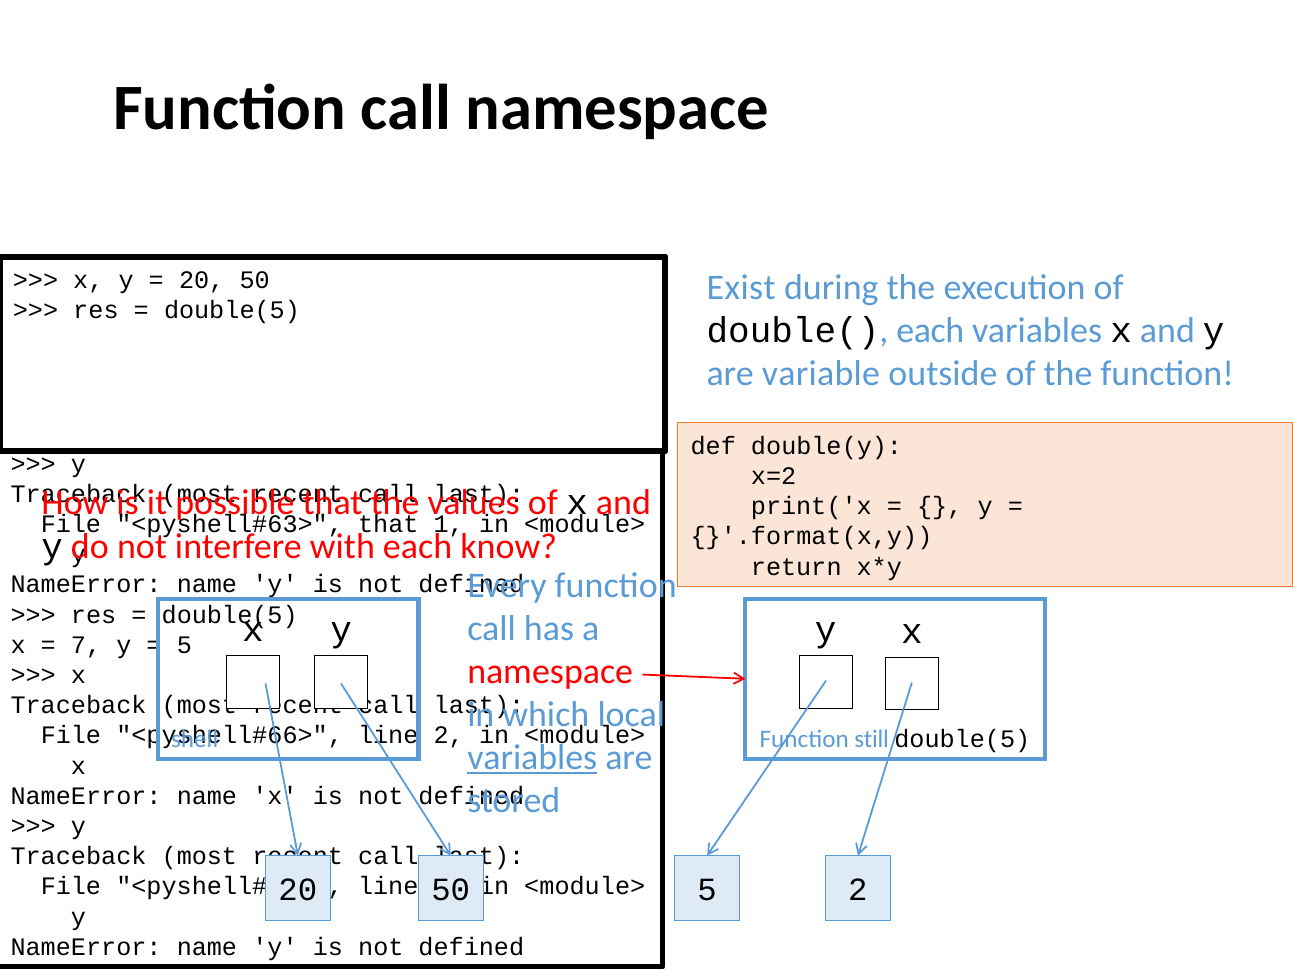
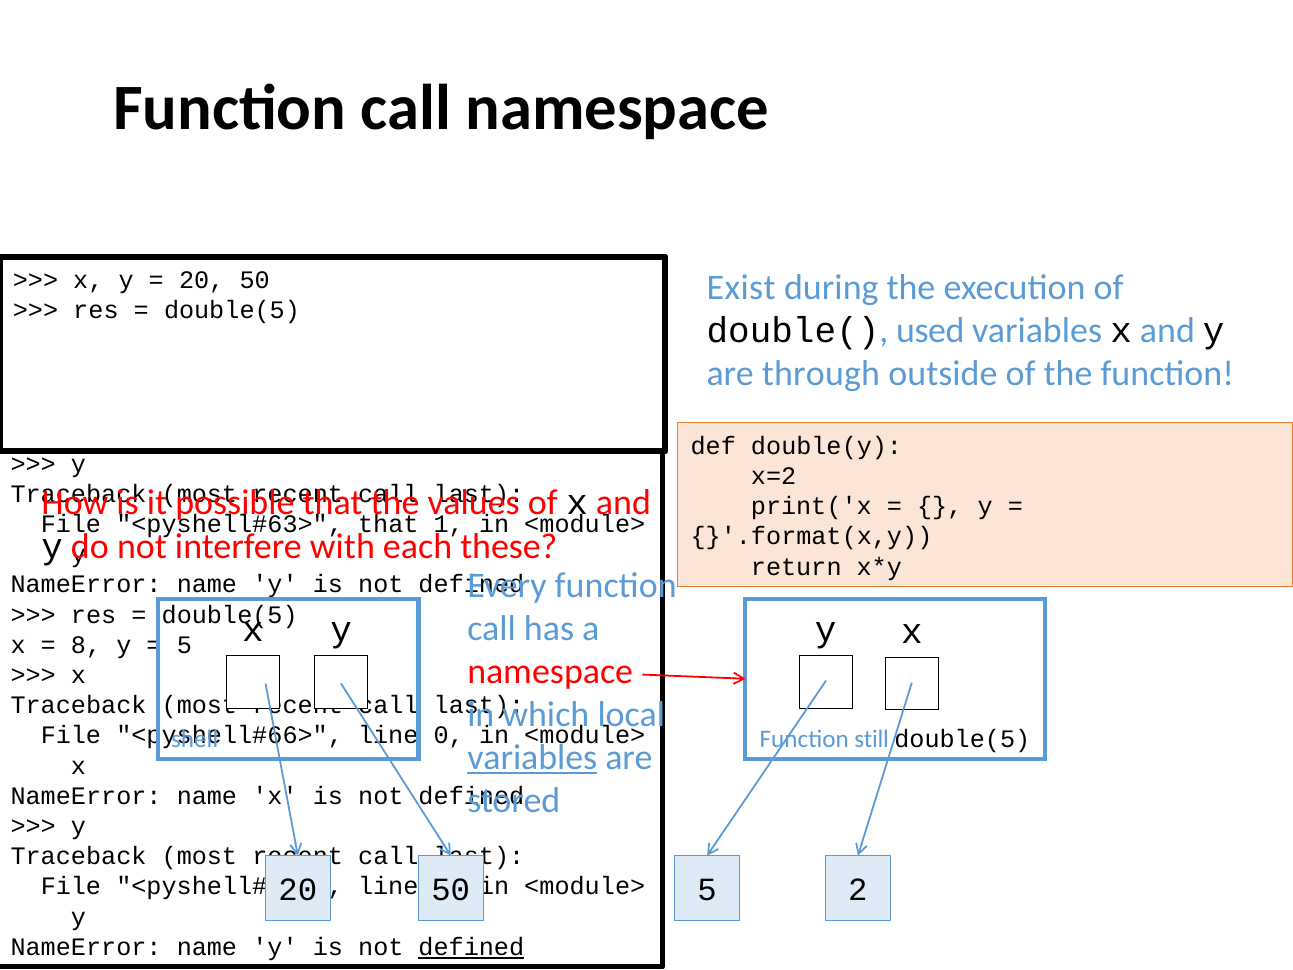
double( each: each -> used
variable: variable -> through
know: know -> these
7: 7 -> 8
line 2: 2 -> 0
defined at (471, 947) underline: none -> present
